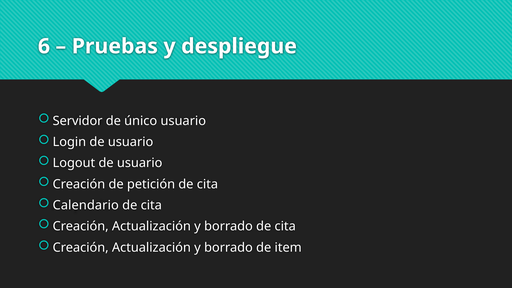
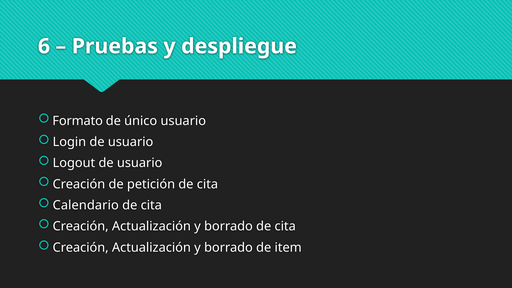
Servidor: Servidor -> Formato
